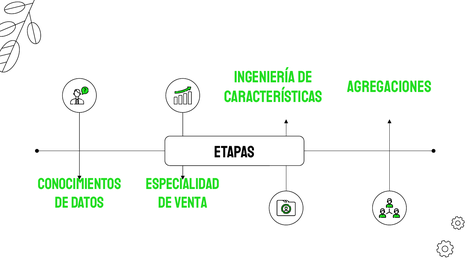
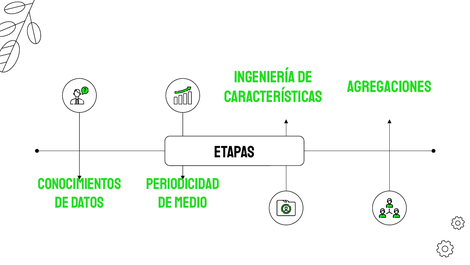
Especialidad: Especialidad -> Periodicidad
venta: venta -> medio
